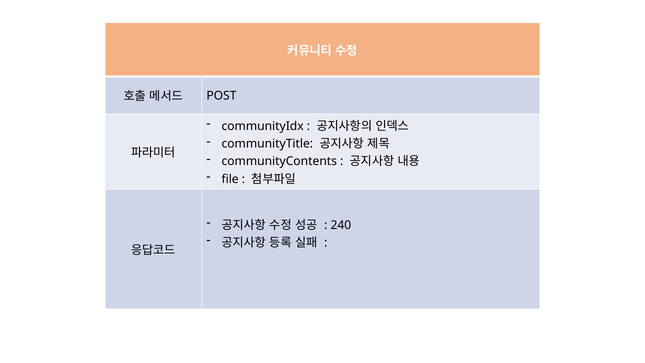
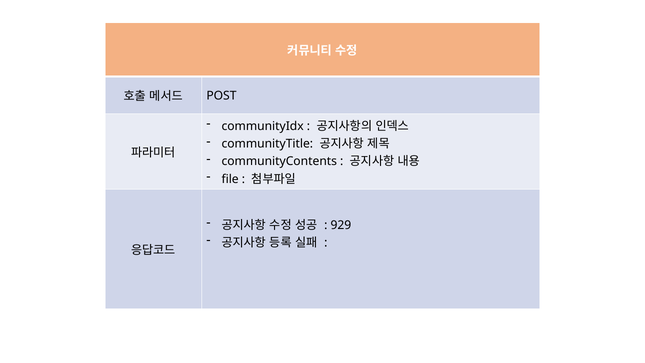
240: 240 -> 929
